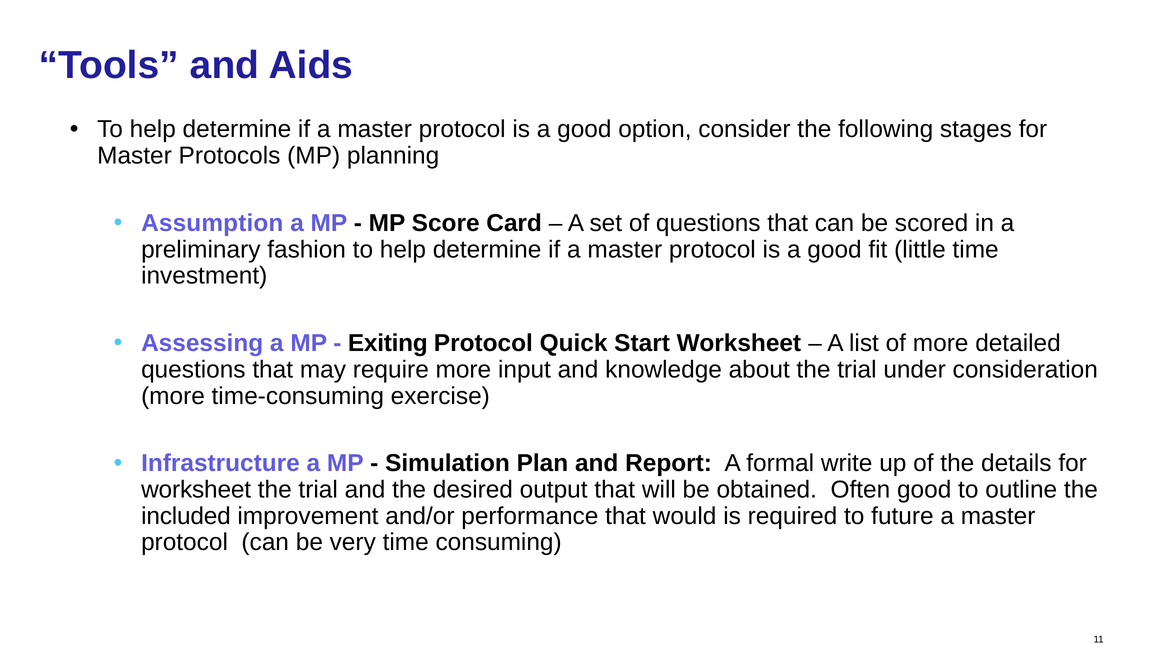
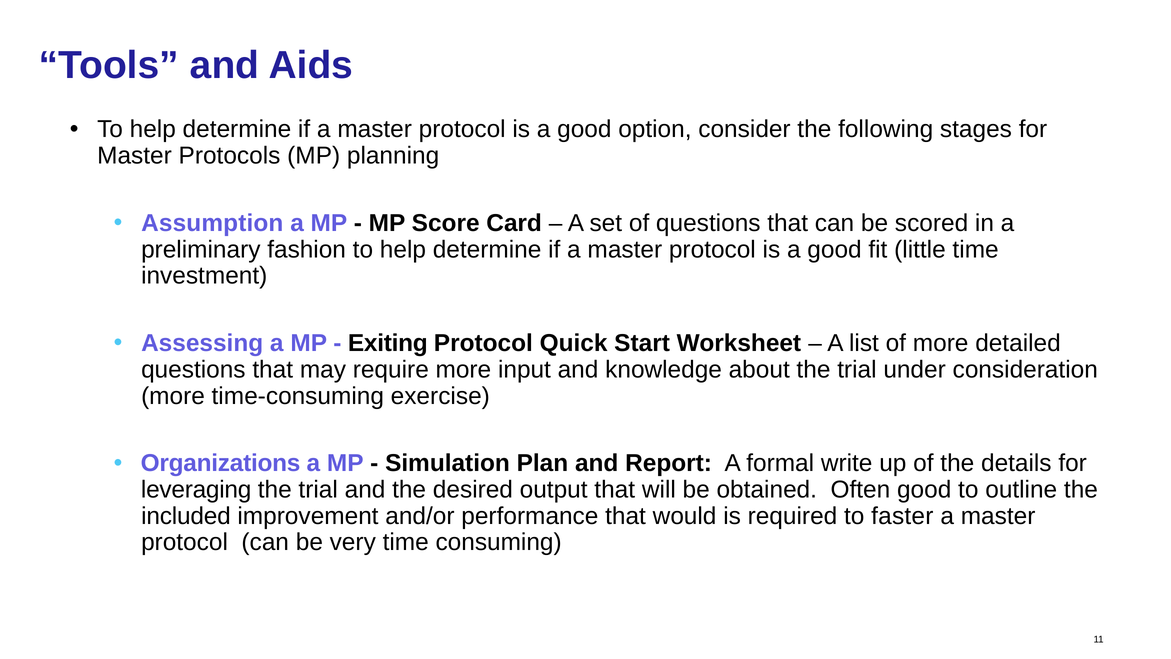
Infrastructure: Infrastructure -> Organizations
worksheet at (196, 489): worksheet -> leveraging
future: future -> faster
